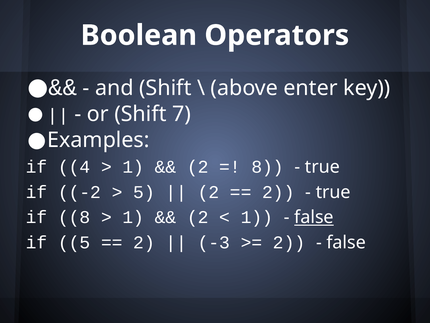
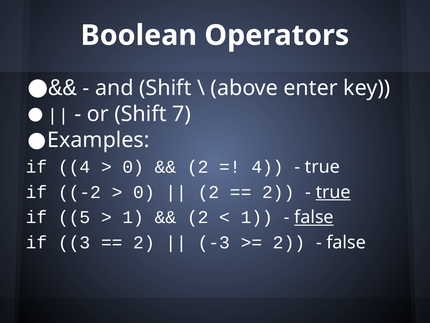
1 at (133, 167): 1 -> 0
8 at (268, 167): 8 -> 4
5 at (144, 192): 5 -> 0
true at (333, 192) underline: none -> present
if 8: 8 -> 5
if 5: 5 -> 3
